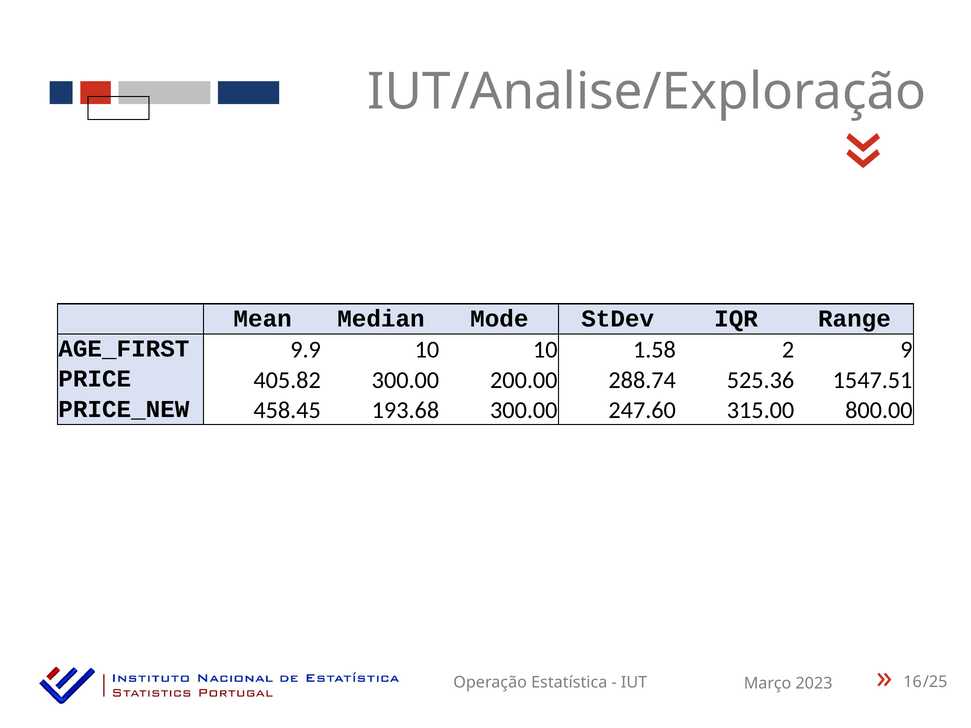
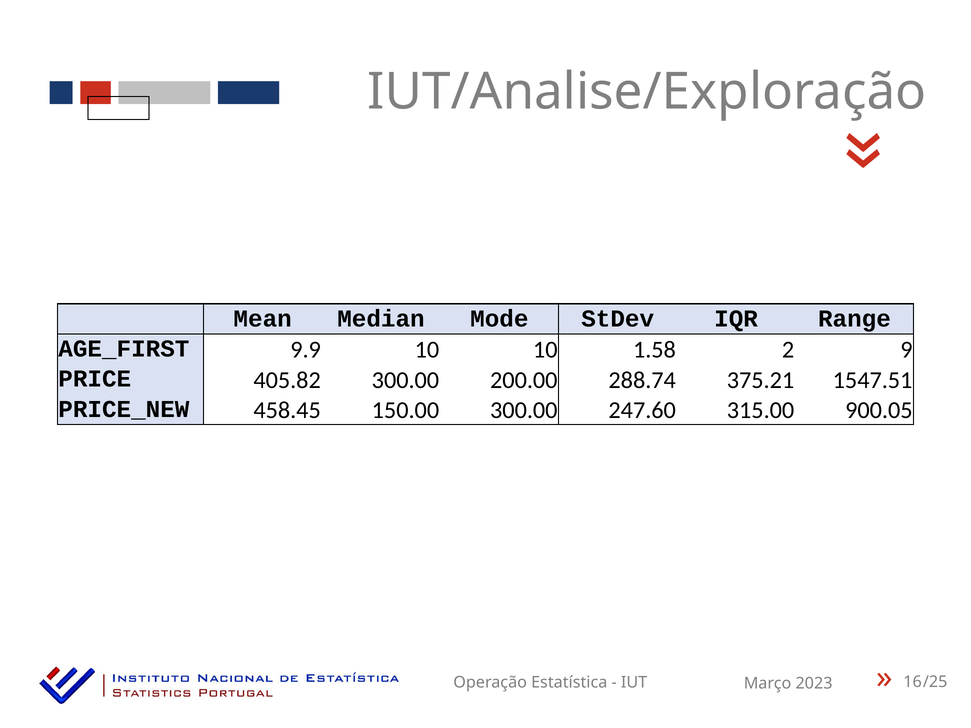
525.36: 525.36 -> 375.21
193.68: 193.68 -> 150.00
800.00: 800.00 -> 900.05
